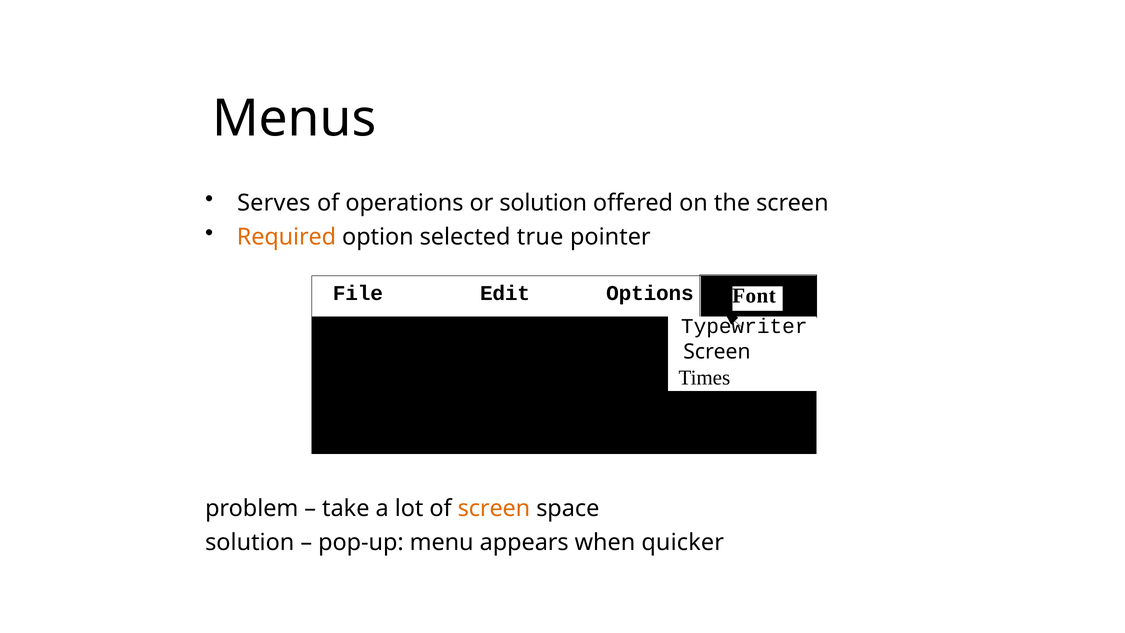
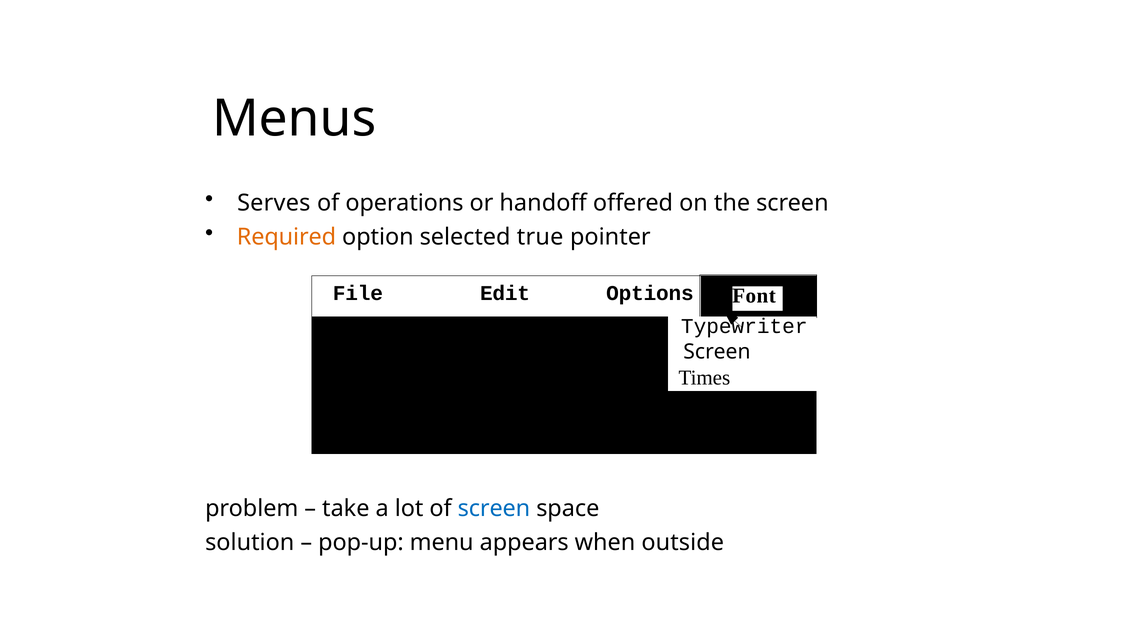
or solution: solution -> handoff
screen at (494, 509) colour: orange -> blue
quicker: quicker -> outside
